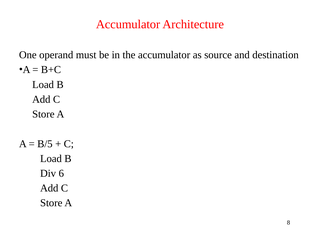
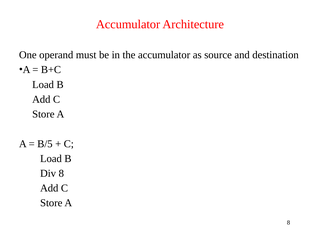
Div 6: 6 -> 8
